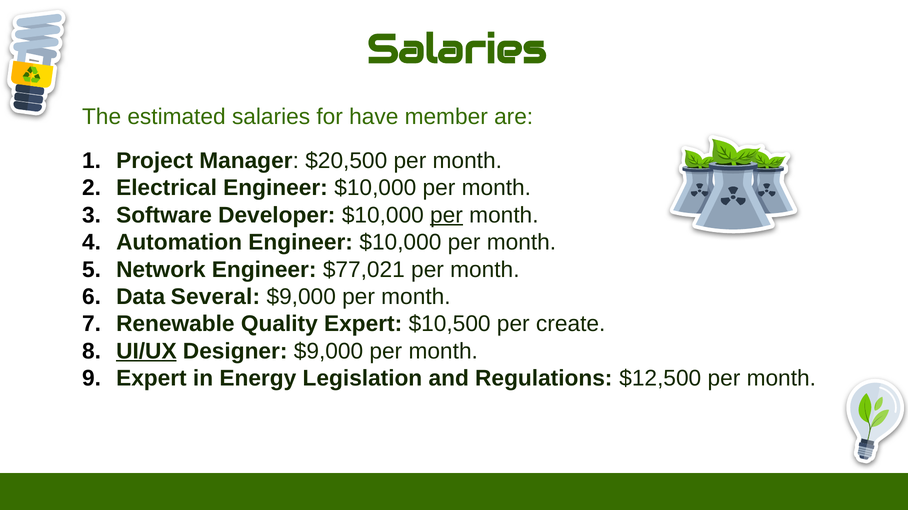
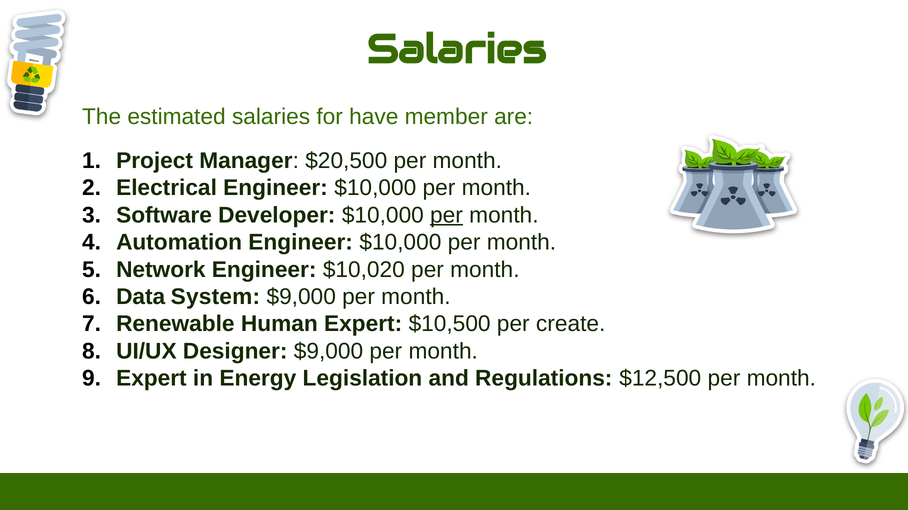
$77,021: $77,021 -> $10,020
Several: Several -> System
Quality: Quality -> Human
UI/UX underline: present -> none
